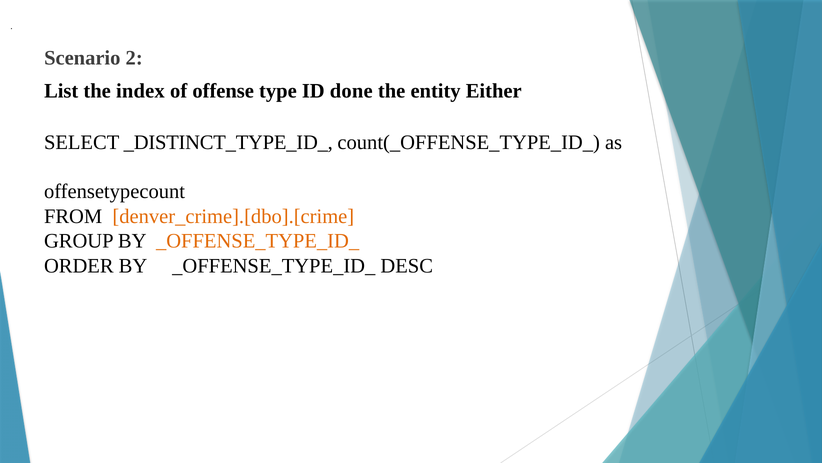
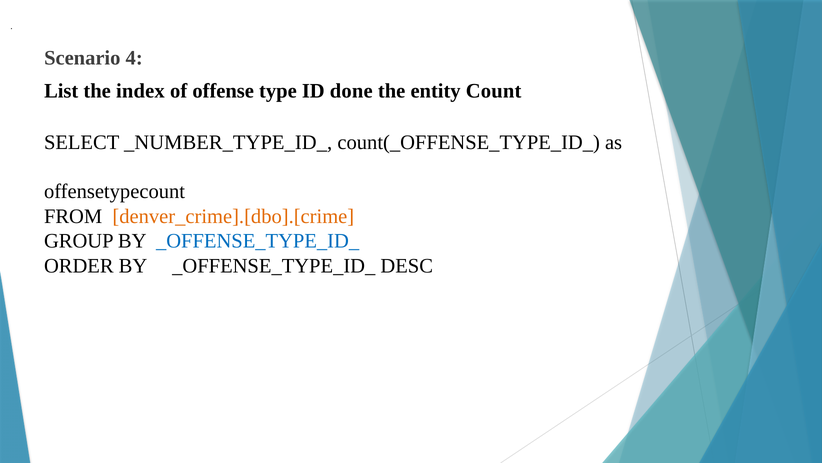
2: 2 -> 4
Either: Either -> Count
_DISTINCT_TYPE_ID_: _DISTINCT_TYPE_ID_ -> _NUMBER_TYPE_ID_
_OFFENSE_TYPE_ID_ at (258, 241) colour: orange -> blue
